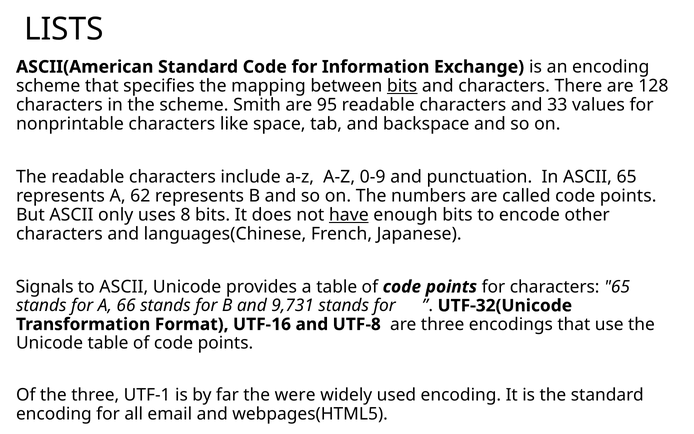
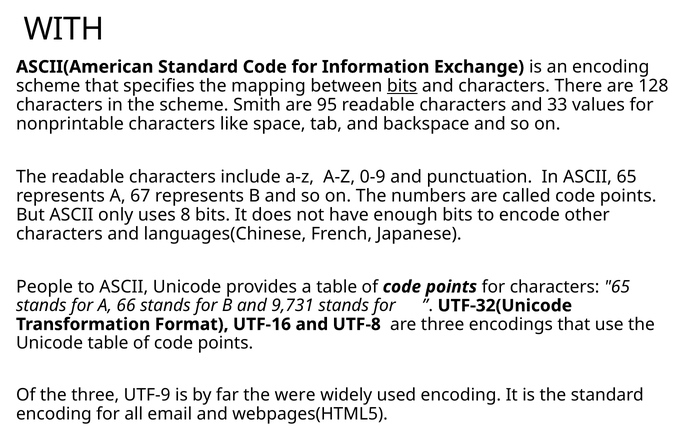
LISTS: LISTS -> WITH
62: 62 -> 67
have underline: present -> none
Signals: Signals -> People
UTF-1: UTF-1 -> UTF-9
